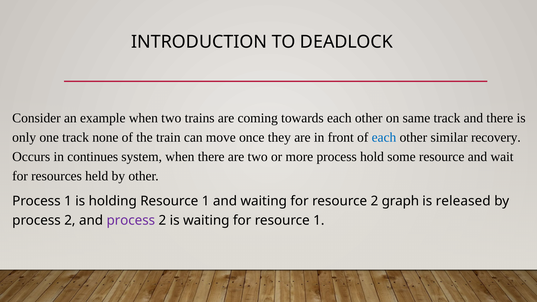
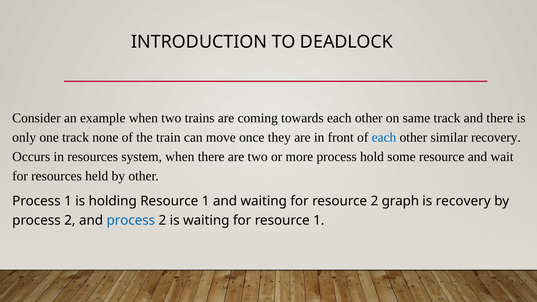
in continues: continues -> resources
is released: released -> recovery
process at (131, 220) colour: purple -> blue
